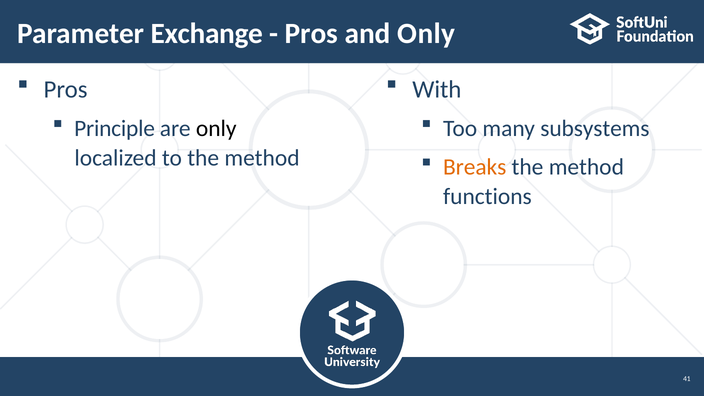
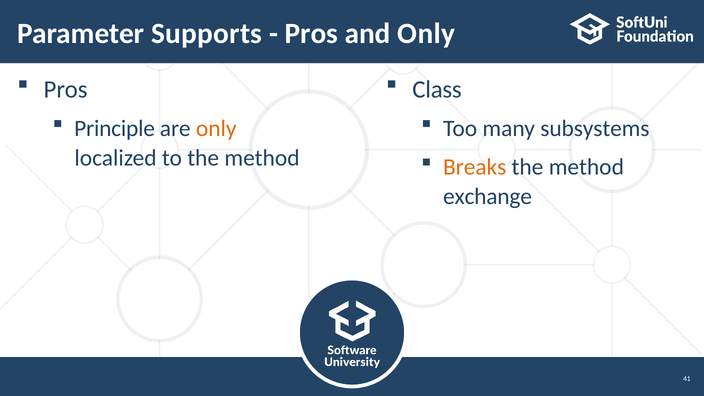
Exchange: Exchange -> Supports
With: With -> Class
only at (216, 128) colour: black -> orange
functions: functions -> exchange
